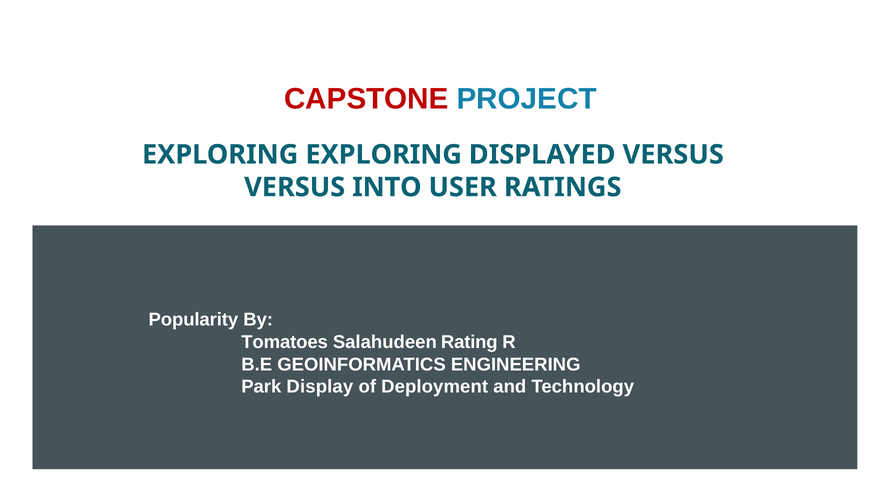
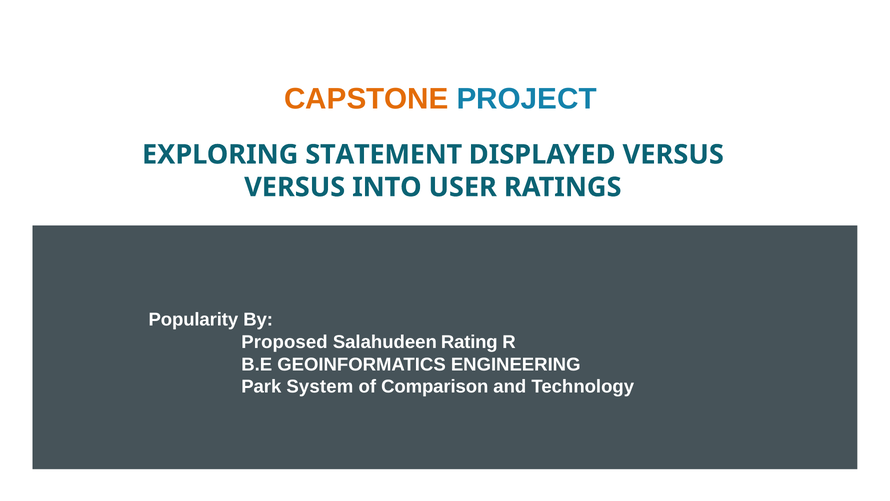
CAPSTONE colour: red -> orange
EXPLORING EXPLORING: EXPLORING -> STATEMENT
Tomatoes: Tomatoes -> Proposed
Display: Display -> System
Deployment: Deployment -> Comparison
